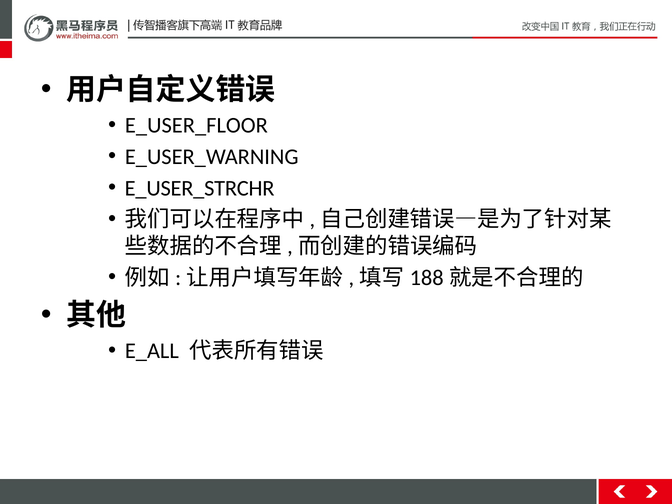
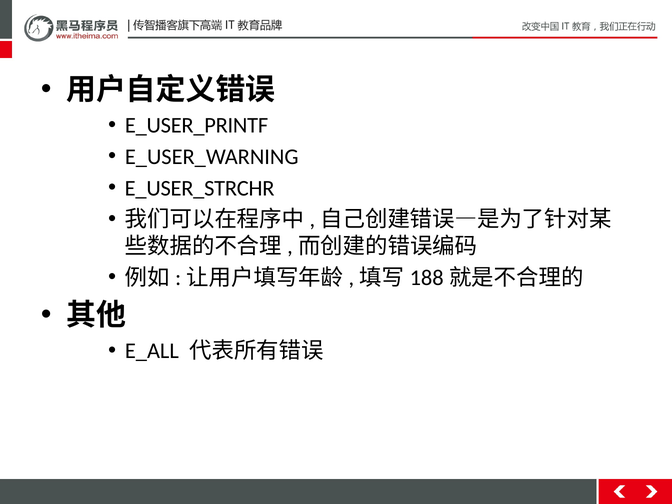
E_USER_FLOOR: E_USER_FLOOR -> E_USER_PRINTF
